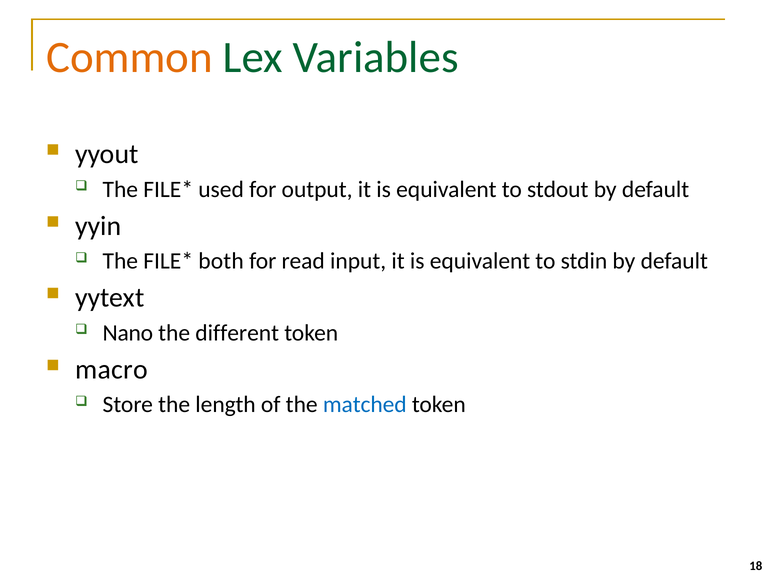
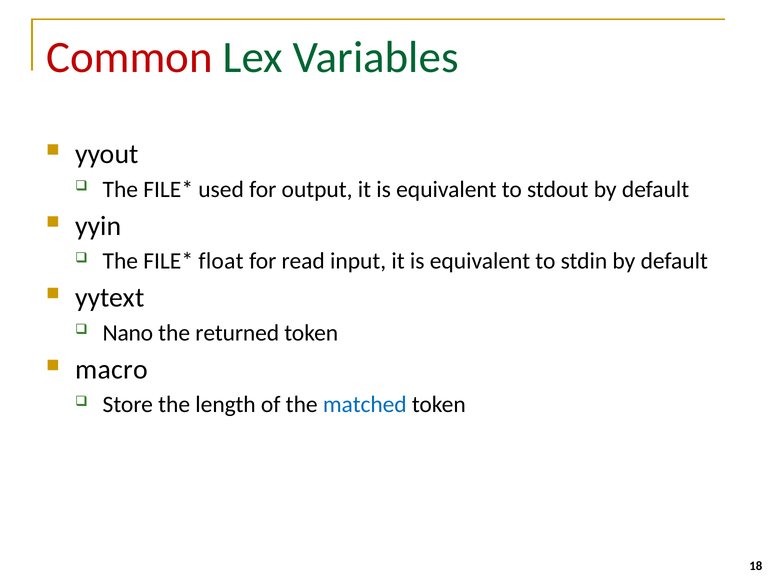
Common colour: orange -> red
both: both -> float
different: different -> returned
